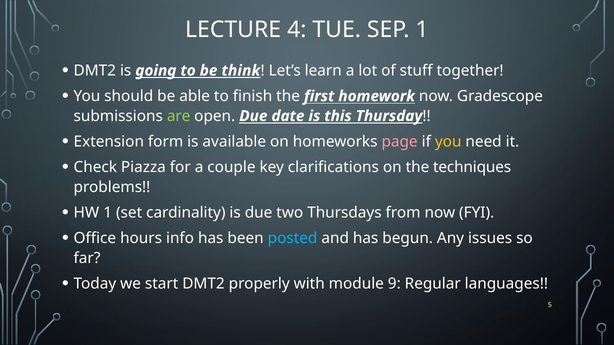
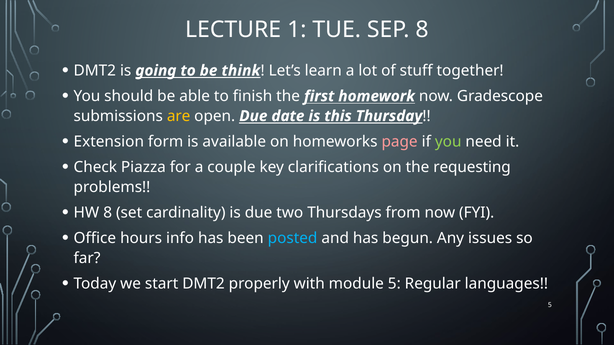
4: 4 -> 1
SEP 1: 1 -> 8
are colour: light green -> yellow
you at (448, 142) colour: yellow -> light green
techniques: techniques -> requesting
HW 1: 1 -> 8
module 9: 9 -> 5
